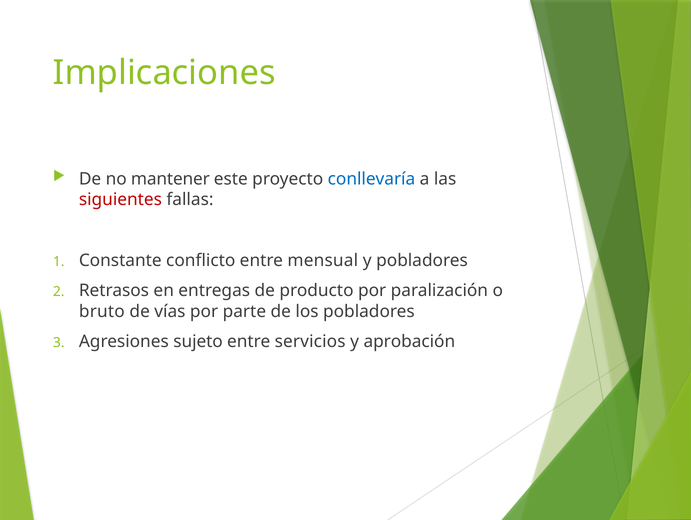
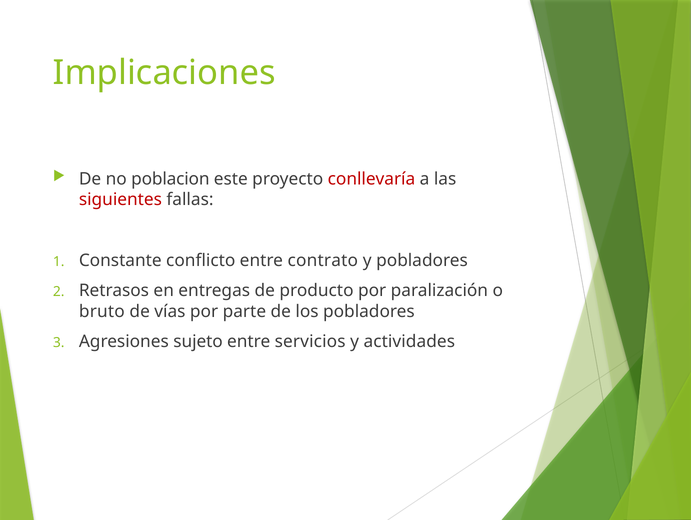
mantener: mantener -> poblacion
conllevaría colour: blue -> red
mensual: mensual -> contrato
aprobación: aprobación -> actividades
